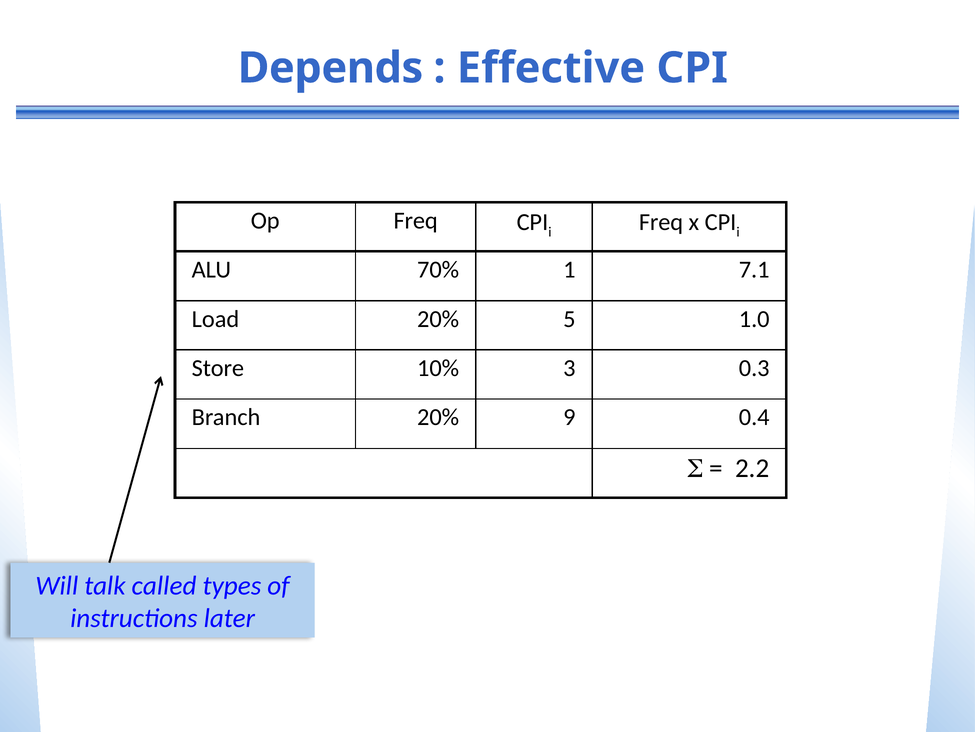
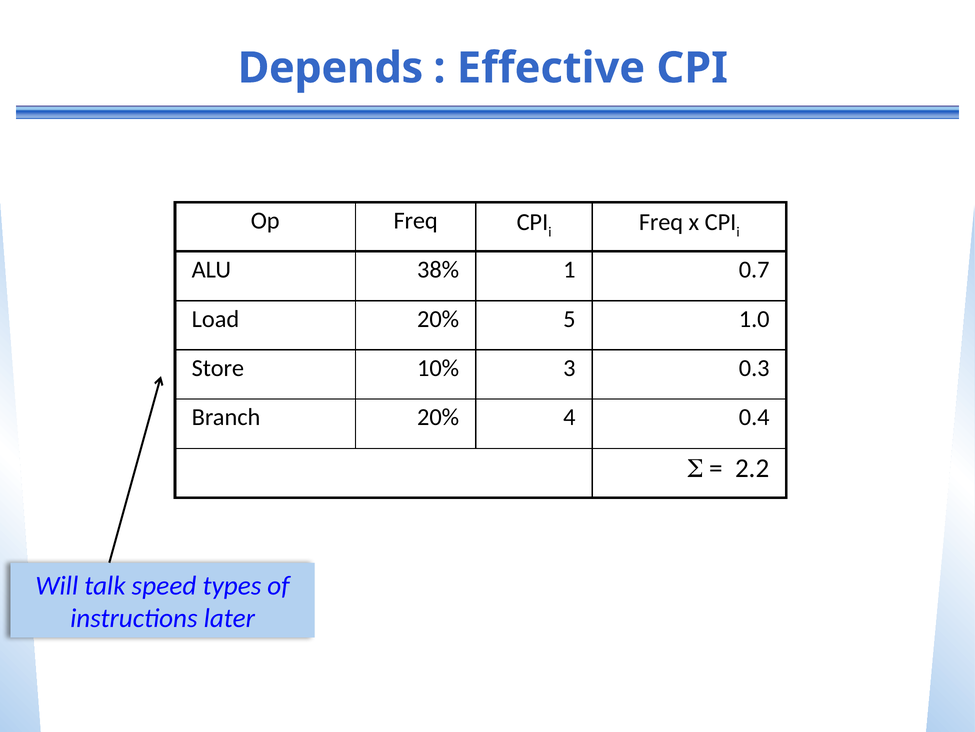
70%: 70% -> 38%
7.1: 7.1 -> 0.7
9: 9 -> 4
called: called -> speed
